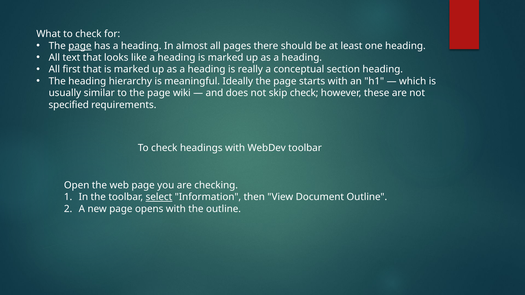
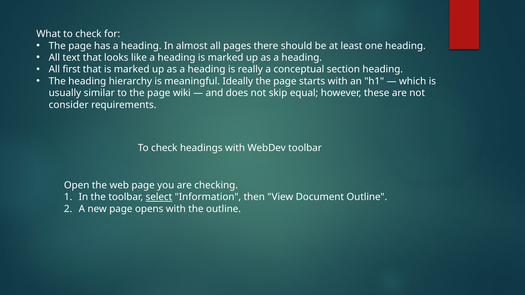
page at (80, 46) underline: present -> none
skip check: check -> equal
specified: specified -> consider
